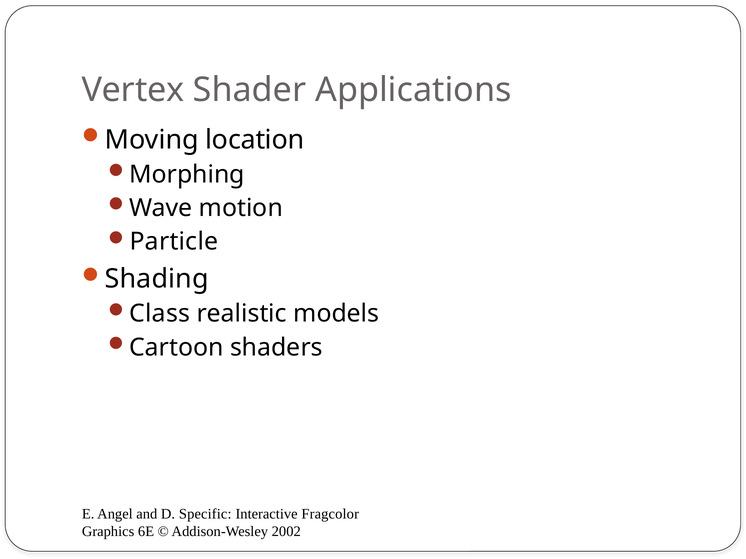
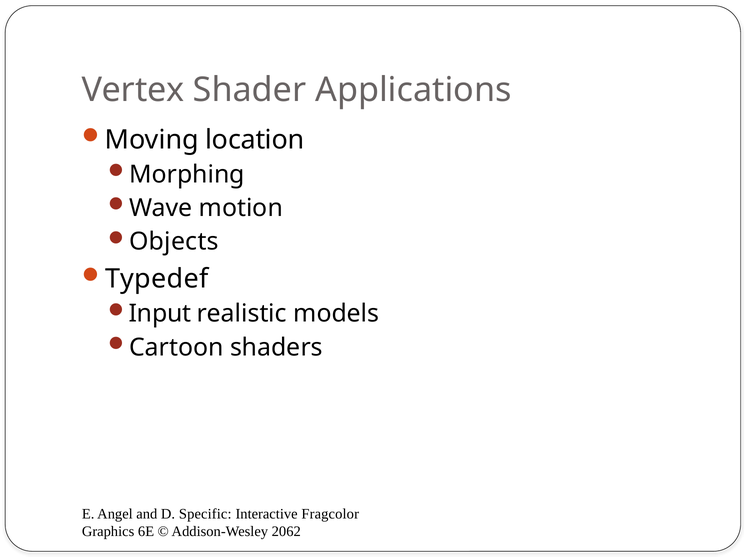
Particle: Particle -> Objects
Shading: Shading -> Typedef
Class: Class -> Input
2002: 2002 -> 2062
